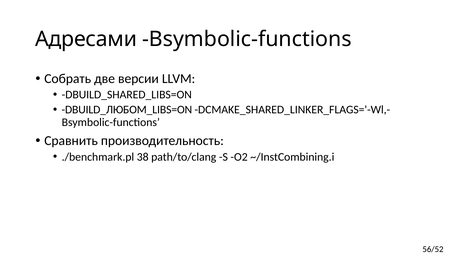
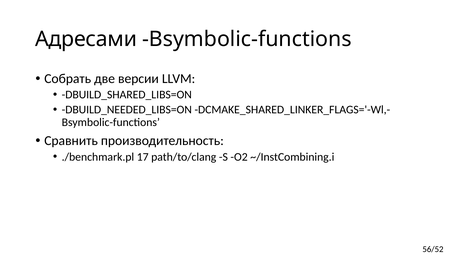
DBUILD_ЛЮБОМ_LIBS=ON: DBUILD_ЛЮБОМ_LIBS=ON -> DBUILD_NEEDED_LIBS=ON
38: 38 -> 17
